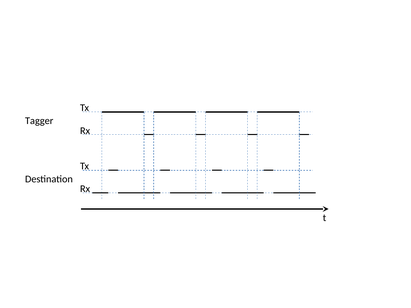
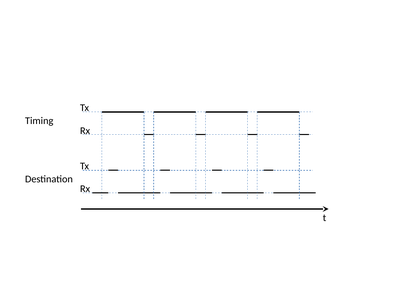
Tagger: Tagger -> Timing
